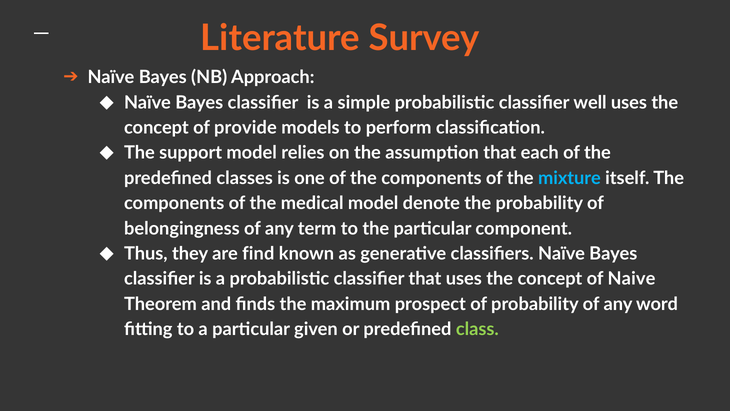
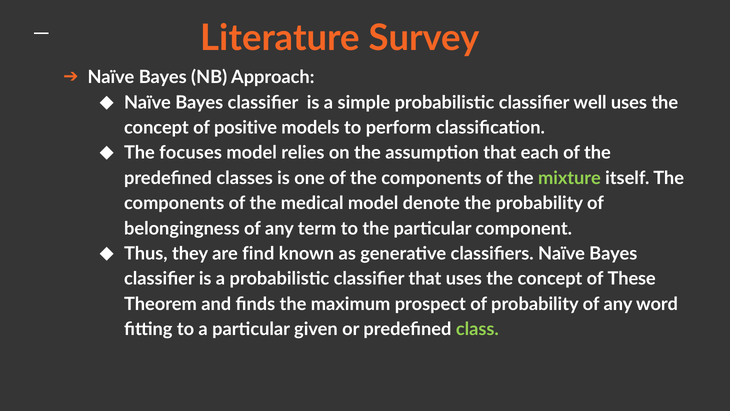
provide: provide -> positive
support: support -> focuses
mixture colour: light blue -> light green
Naive: Naive -> These
